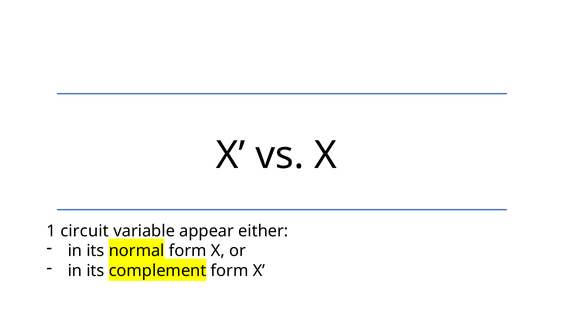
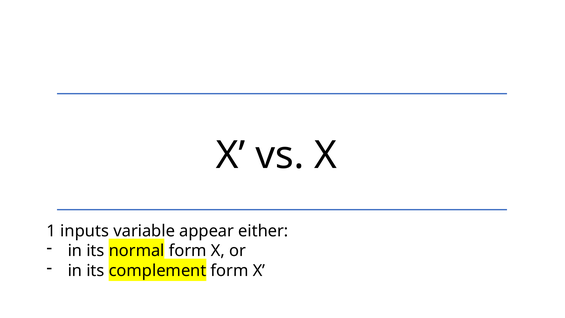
circuit: circuit -> inputs
